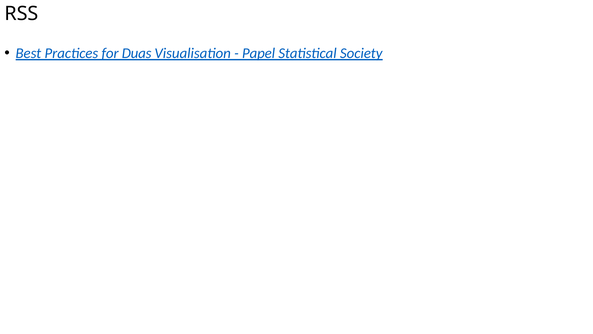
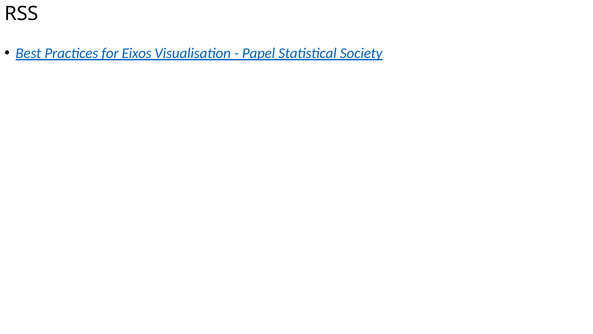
Duas: Duas -> Eixos
